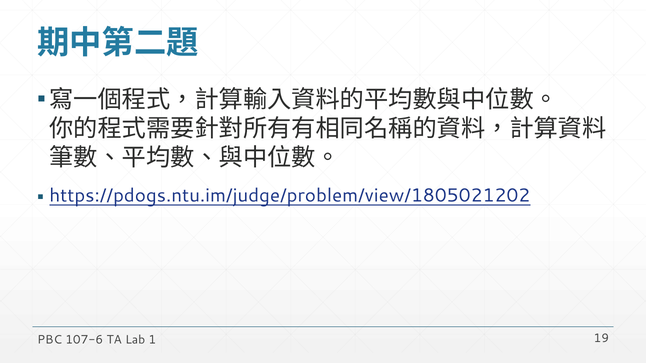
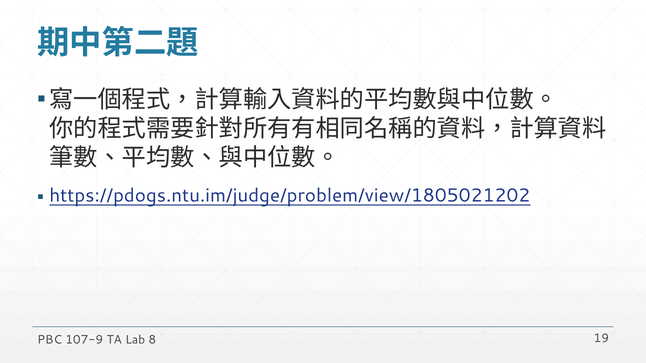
107-6: 107-6 -> 107-9
1: 1 -> 8
